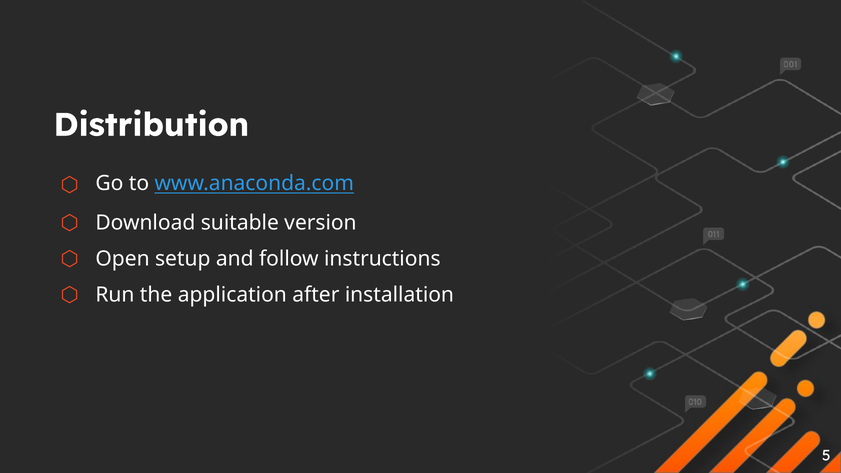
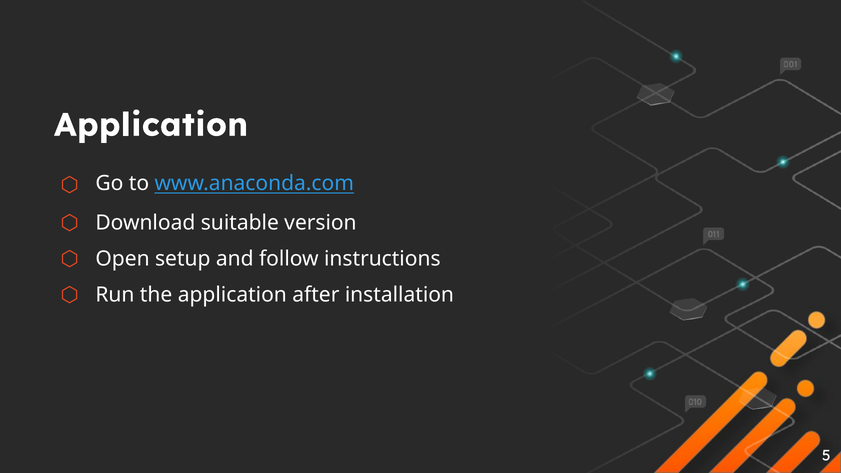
Distribution at (151, 125): Distribution -> Application
